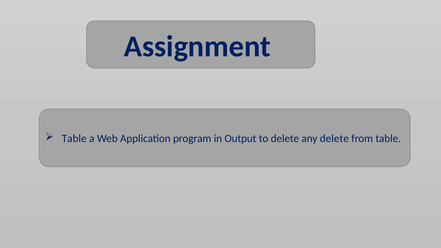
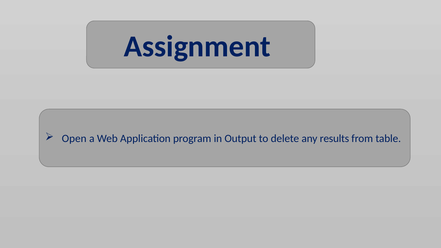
Table at (74, 139): Table -> Open
any delete: delete -> results
